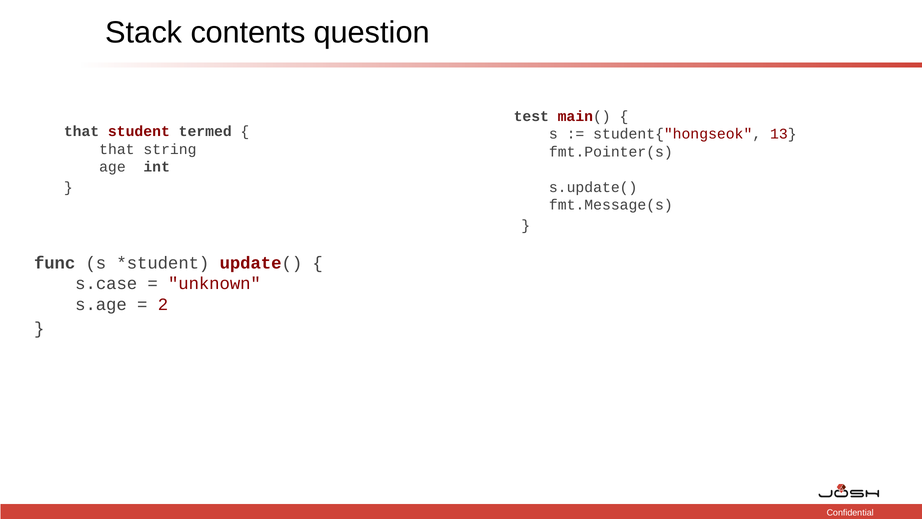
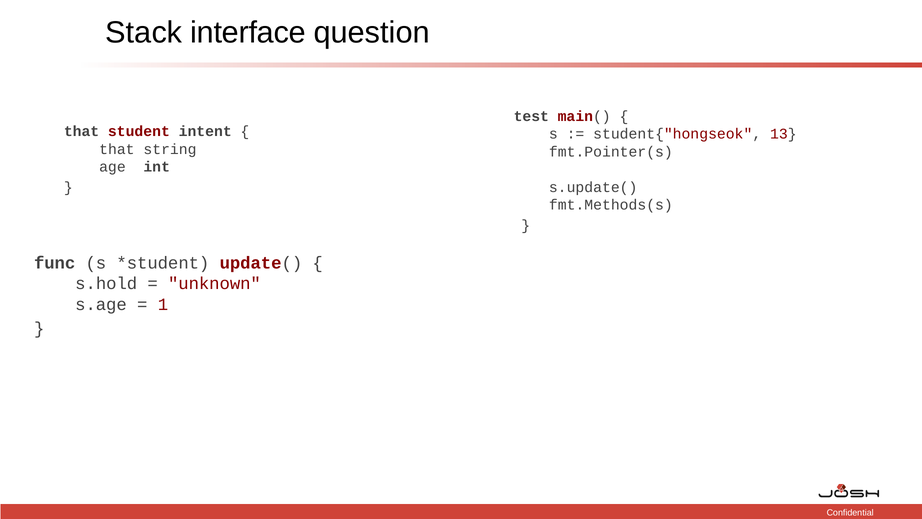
contents: contents -> interface
termed: termed -> intent
fmt.Message(s: fmt.Message(s -> fmt.Methods(s
s.case: s.case -> s.hold
2: 2 -> 1
